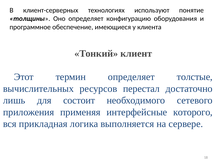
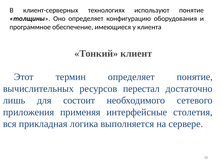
определяет толстые: толстые -> понятие
которого: которого -> столетия
